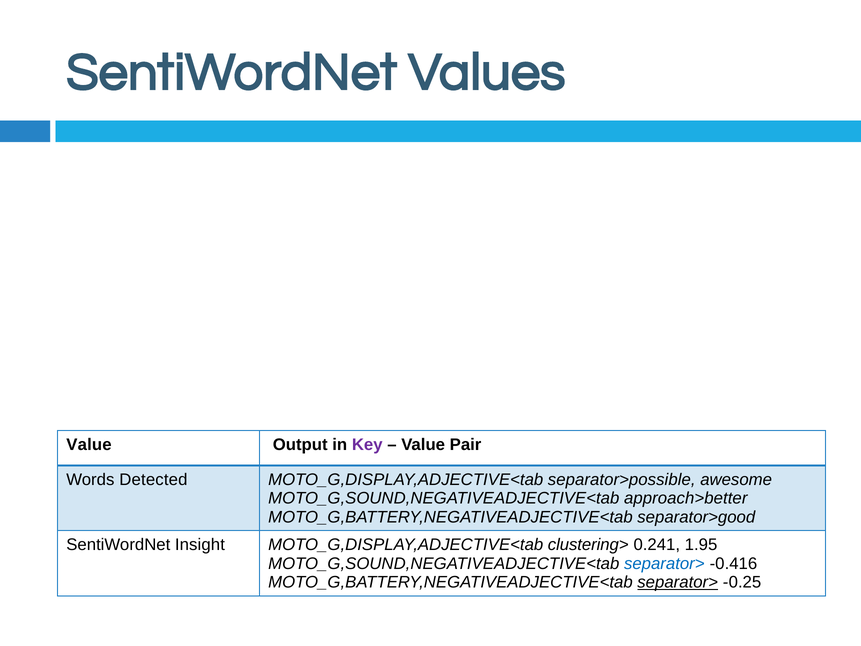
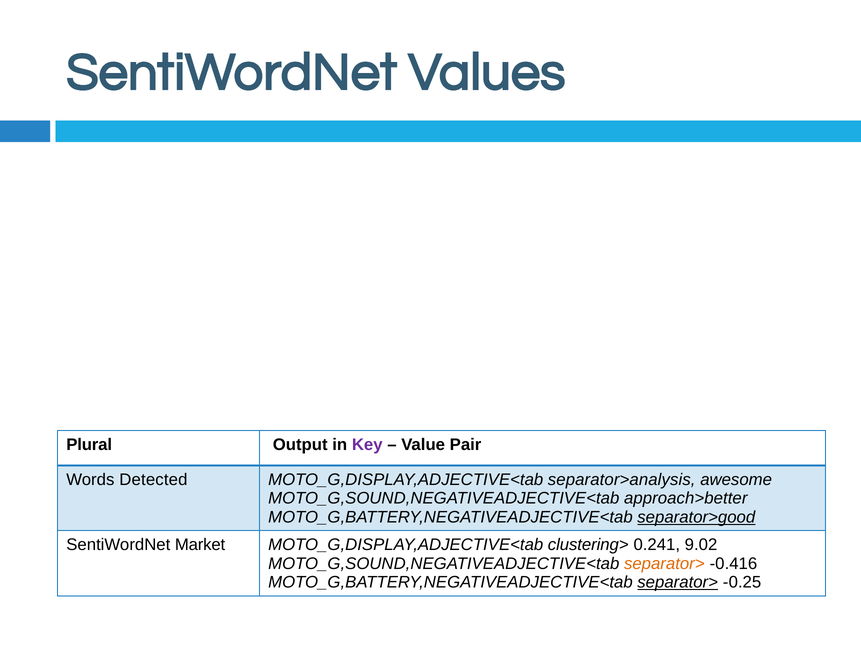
Value at (89, 444): Value -> Plural
separator>possible: separator>possible -> separator>analysis
separator>good underline: none -> present
Insight: Insight -> Market
1.95: 1.95 -> 9.02
separator> at (664, 563) colour: blue -> orange
